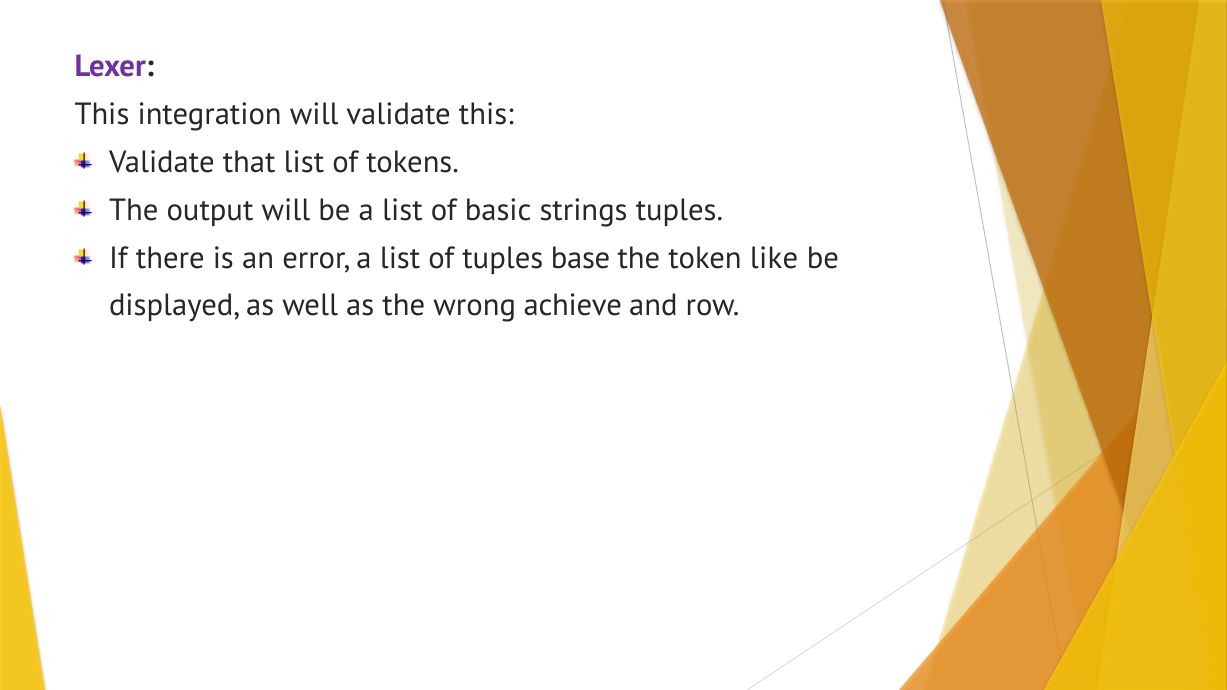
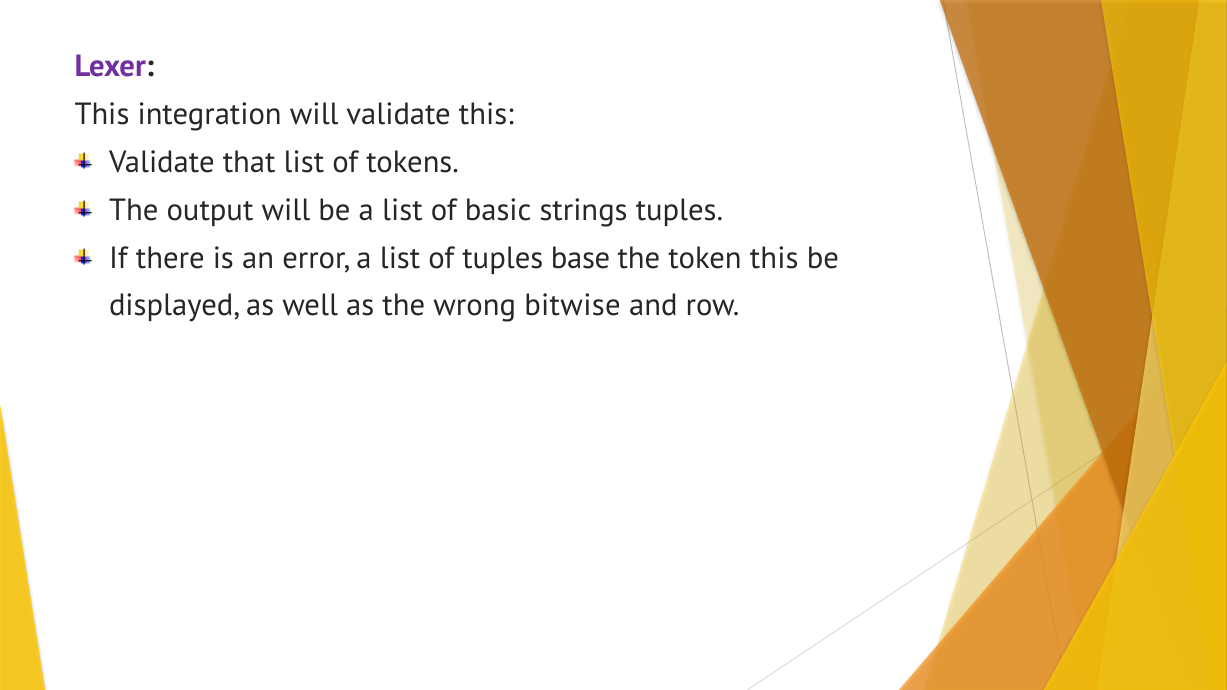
token like: like -> this
achieve: achieve -> bitwise
